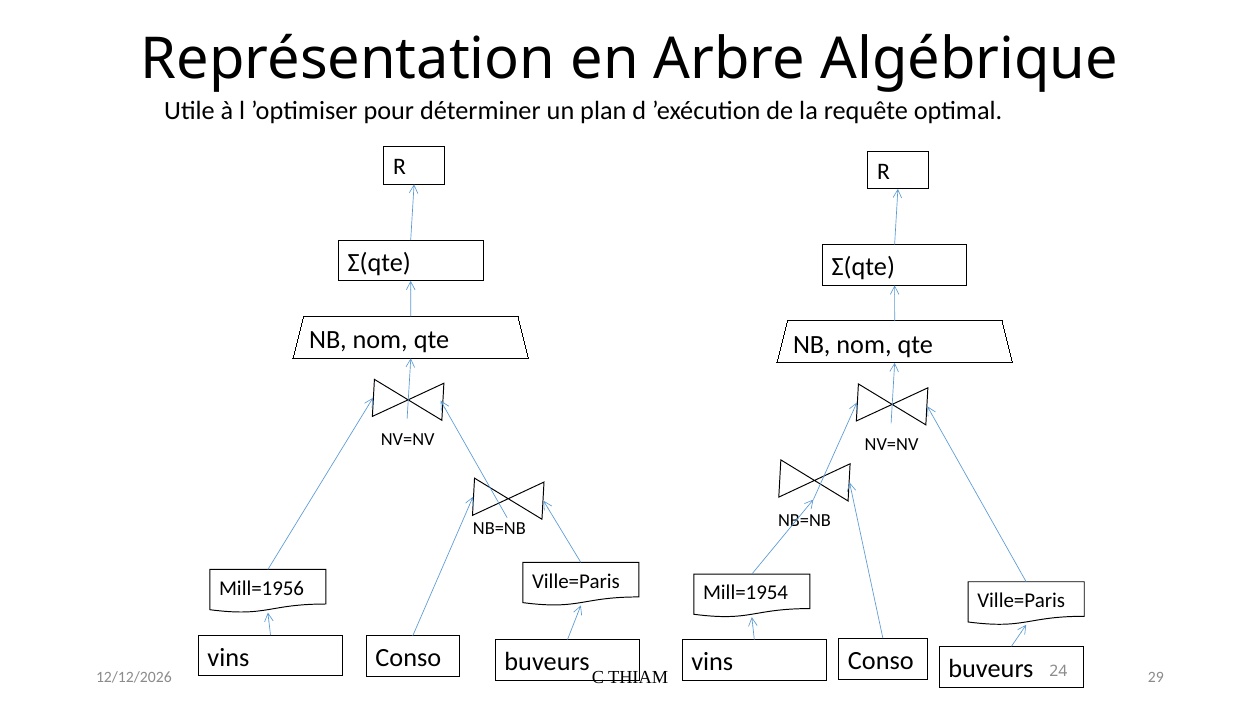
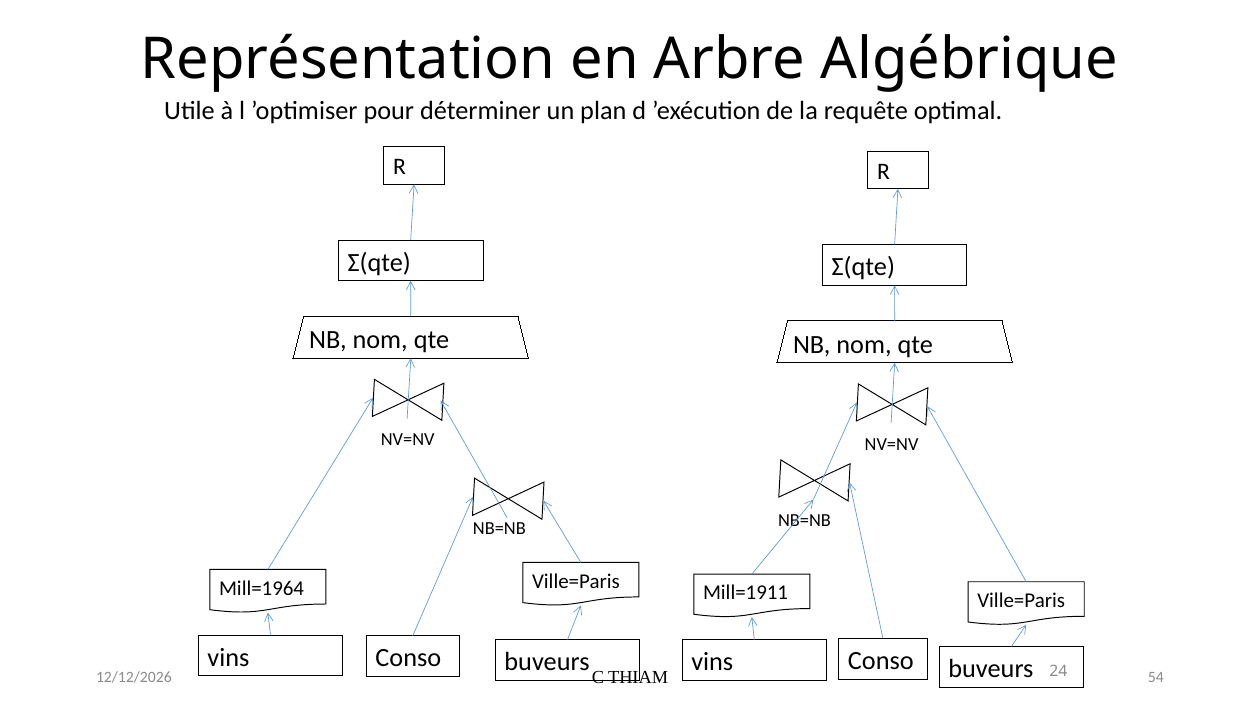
Mill=1956: Mill=1956 -> Mill=1964
Mill=1954: Mill=1954 -> Mill=1911
29: 29 -> 54
